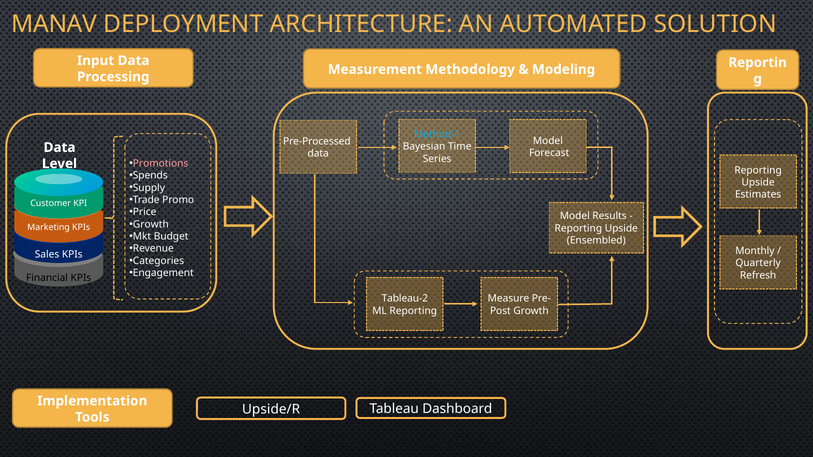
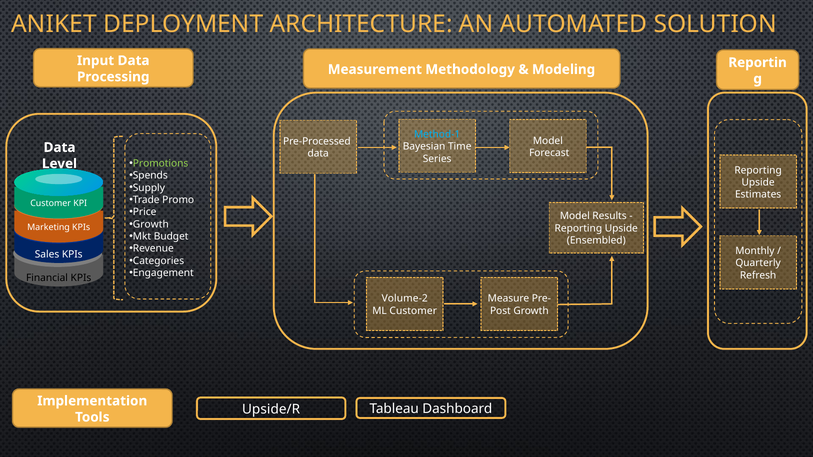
MANAV: MANAV -> ANIKET
Promotions colour: pink -> light green
Tableau-2: Tableau-2 -> Volume-2
ML Reporting: Reporting -> Customer
